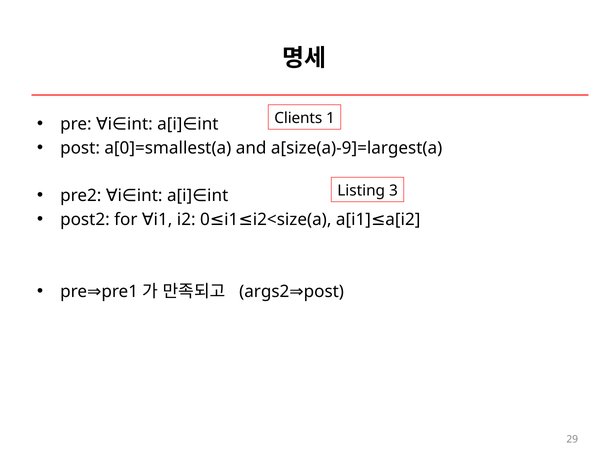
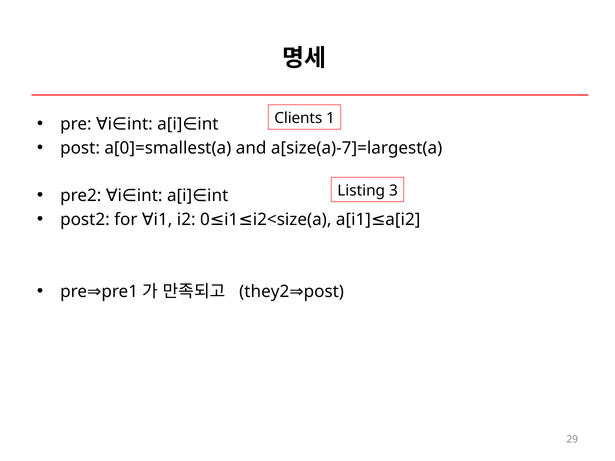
a[size(a)-9]=largest(a: a[size(a)-9]=largest(a -> a[size(a)-7]=largest(a
args2: args2 -> they2
